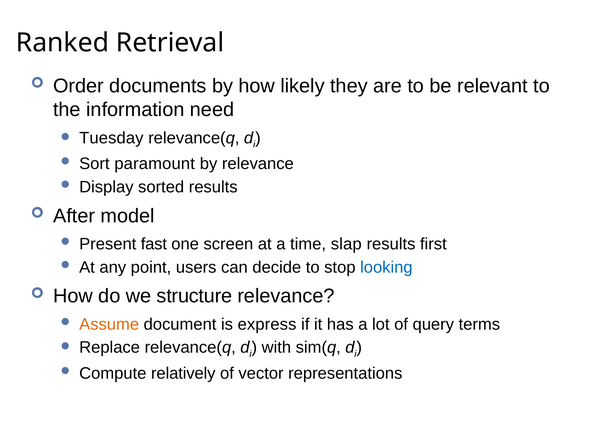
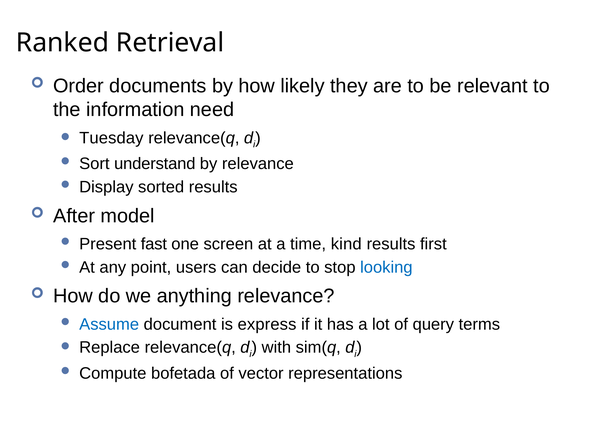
paramount: paramount -> understand
slap: slap -> kind
structure: structure -> anything
Assume colour: orange -> blue
relatively: relatively -> bofetada
